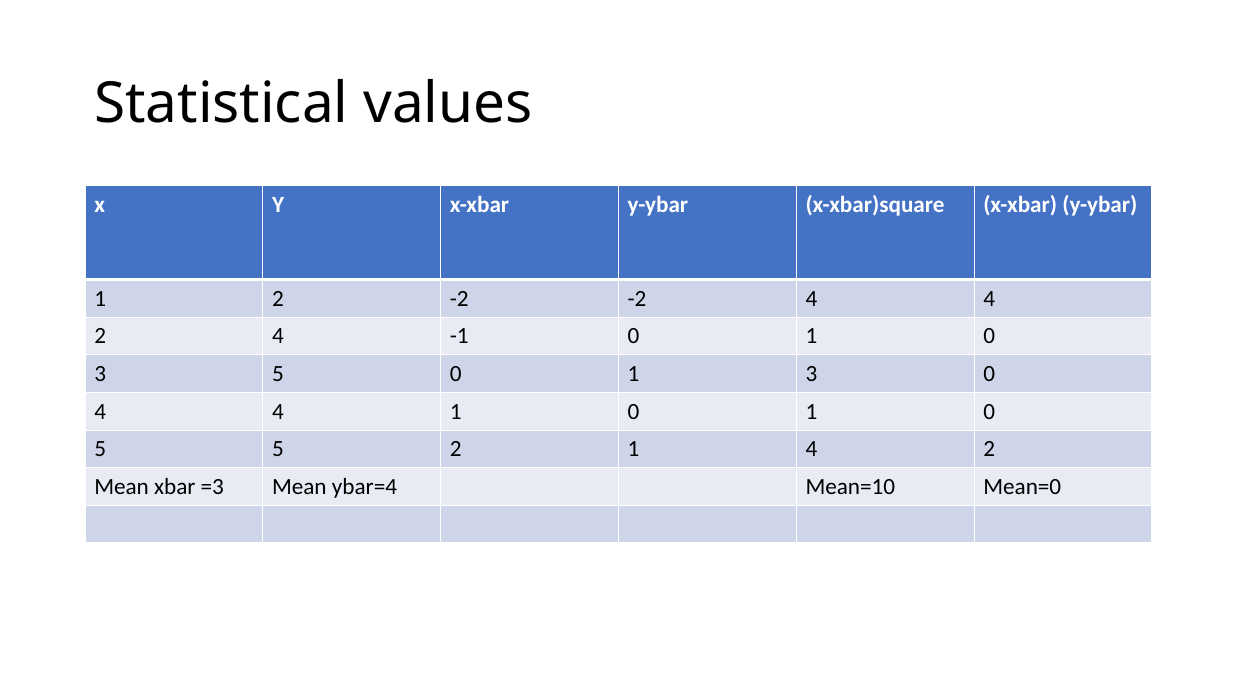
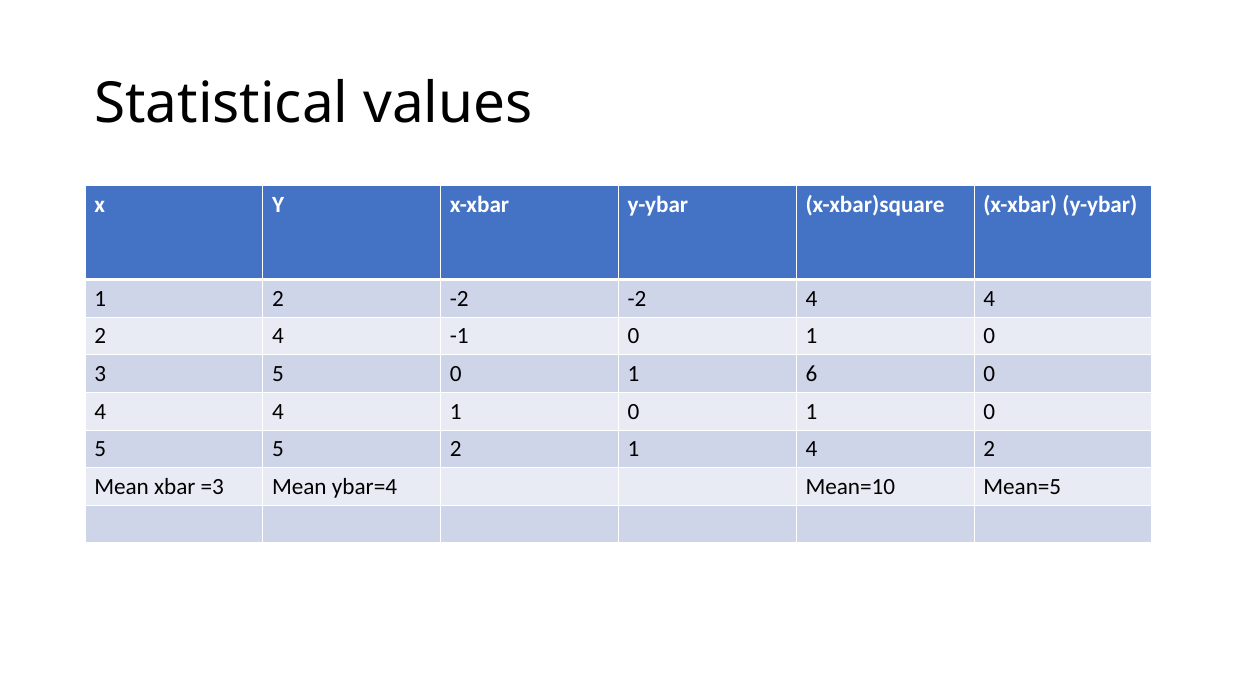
1 3: 3 -> 6
Mean=0: Mean=0 -> Mean=5
